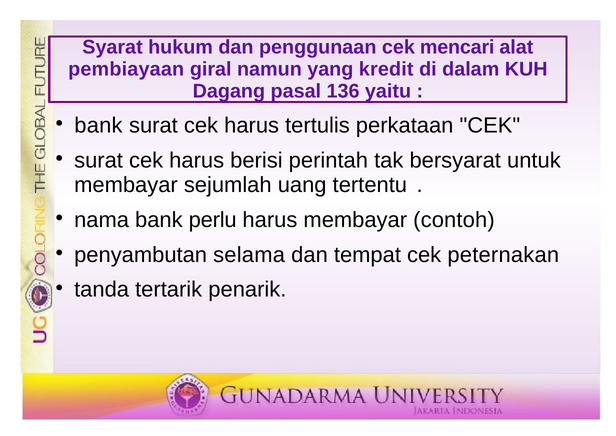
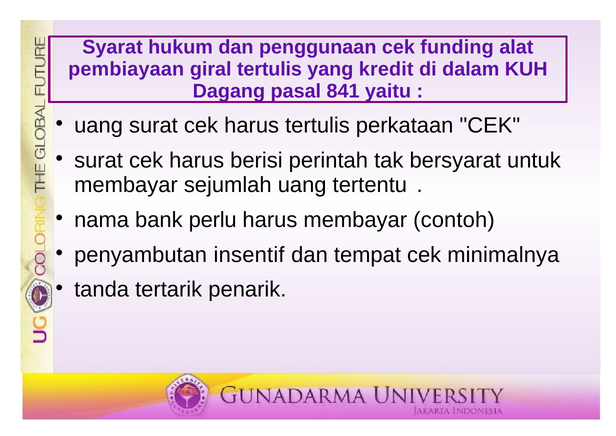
mencari: mencari -> funding
giral namun: namun -> tertulis
136: 136 -> 841
bank at (98, 125): bank -> uang
selama: selama -> insentif
peternakan: peternakan -> minimalnya
